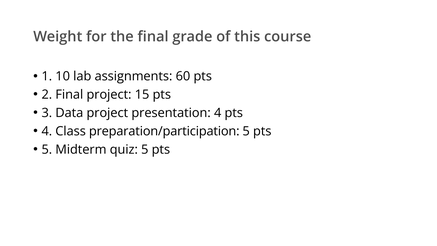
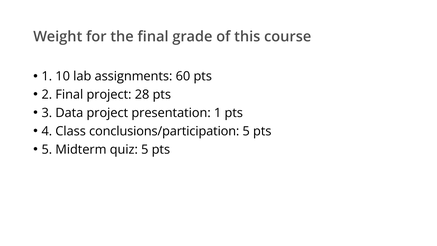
15: 15 -> 28
presentation 4: 4 -> 1
preparation/participation: preparation/participation -> conclusions/participation
